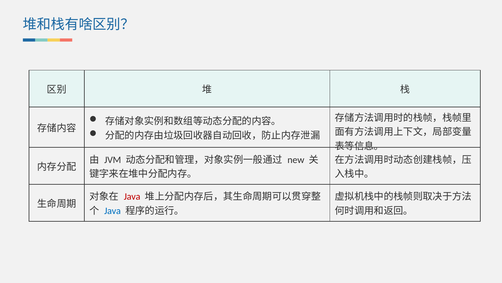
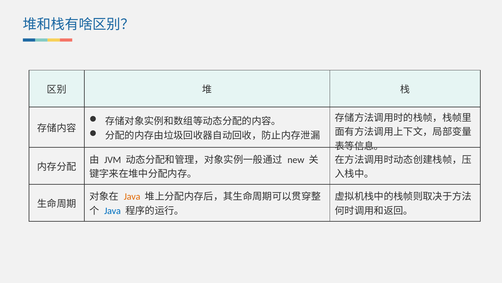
Java at (132, 196) colour: red -> orange
